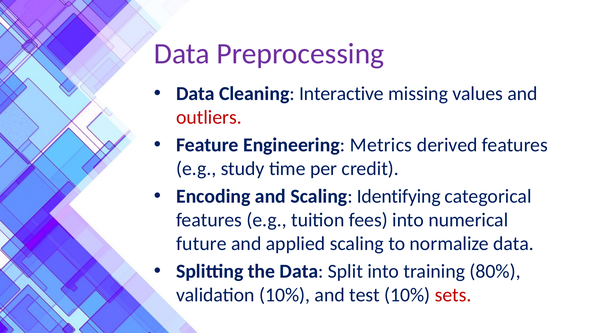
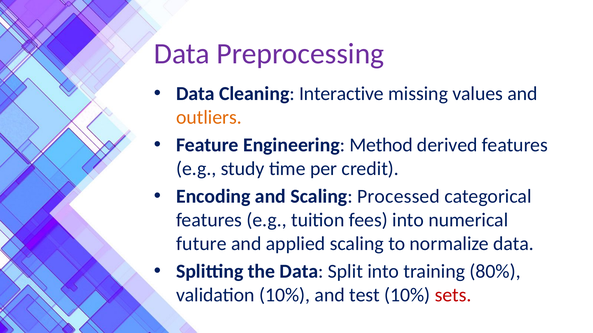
outliers colour: red -> orange
Metrics: Metrics -> Method
Identifying: Identifying -> Processed
